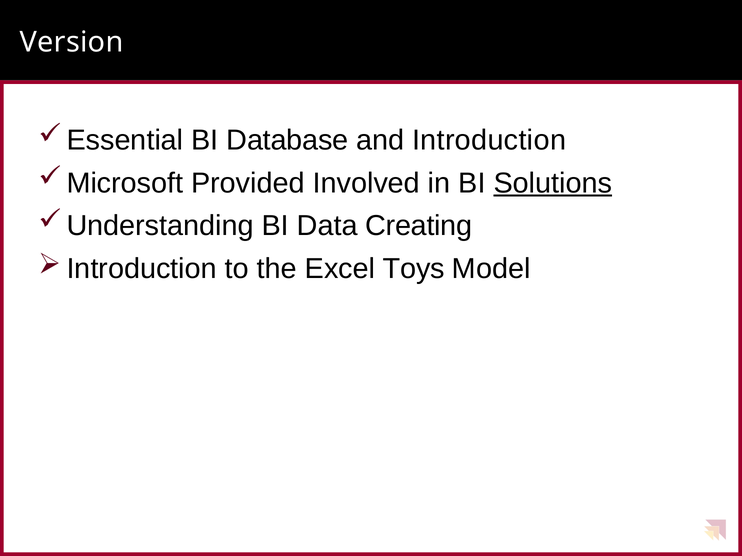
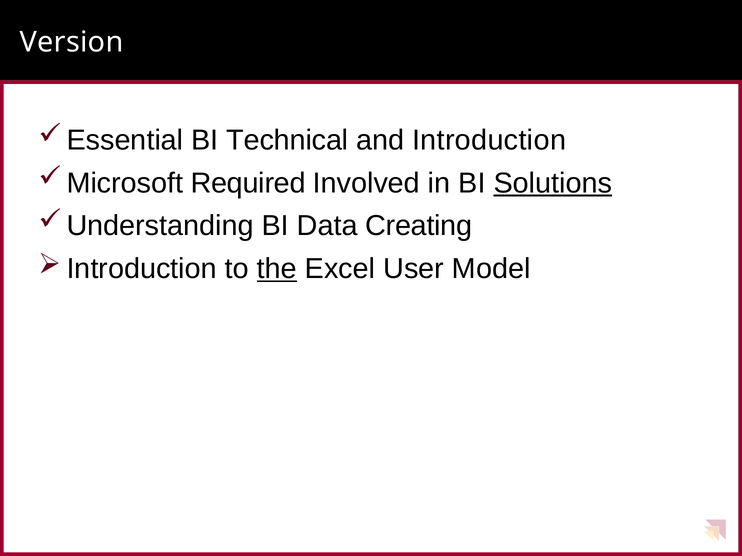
Database: Database -> Technical
Provided: Provided -> Required
the underline: none -> present
Toys: Toys -> User
